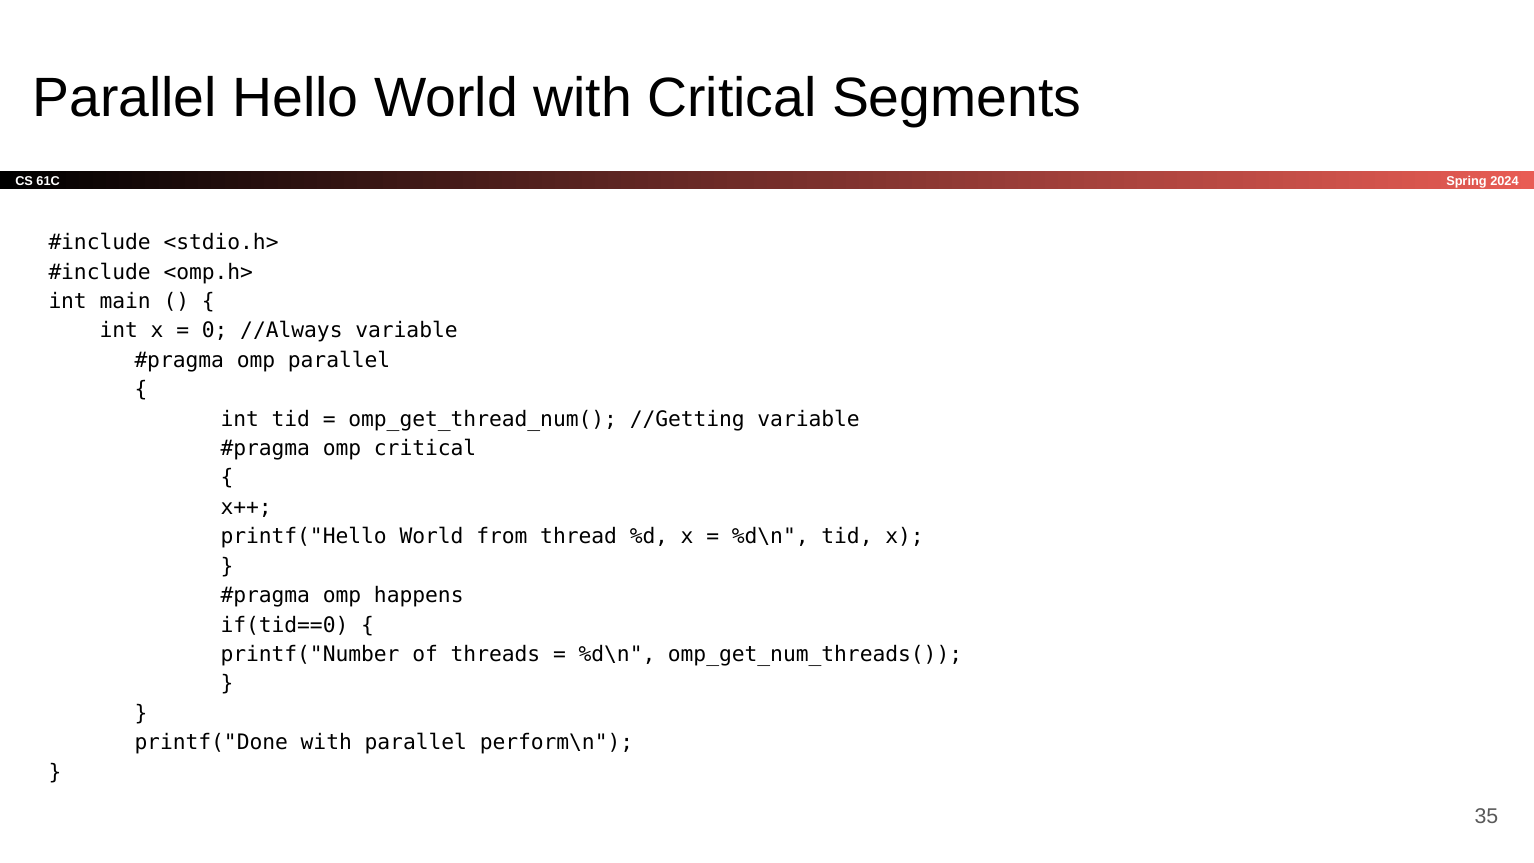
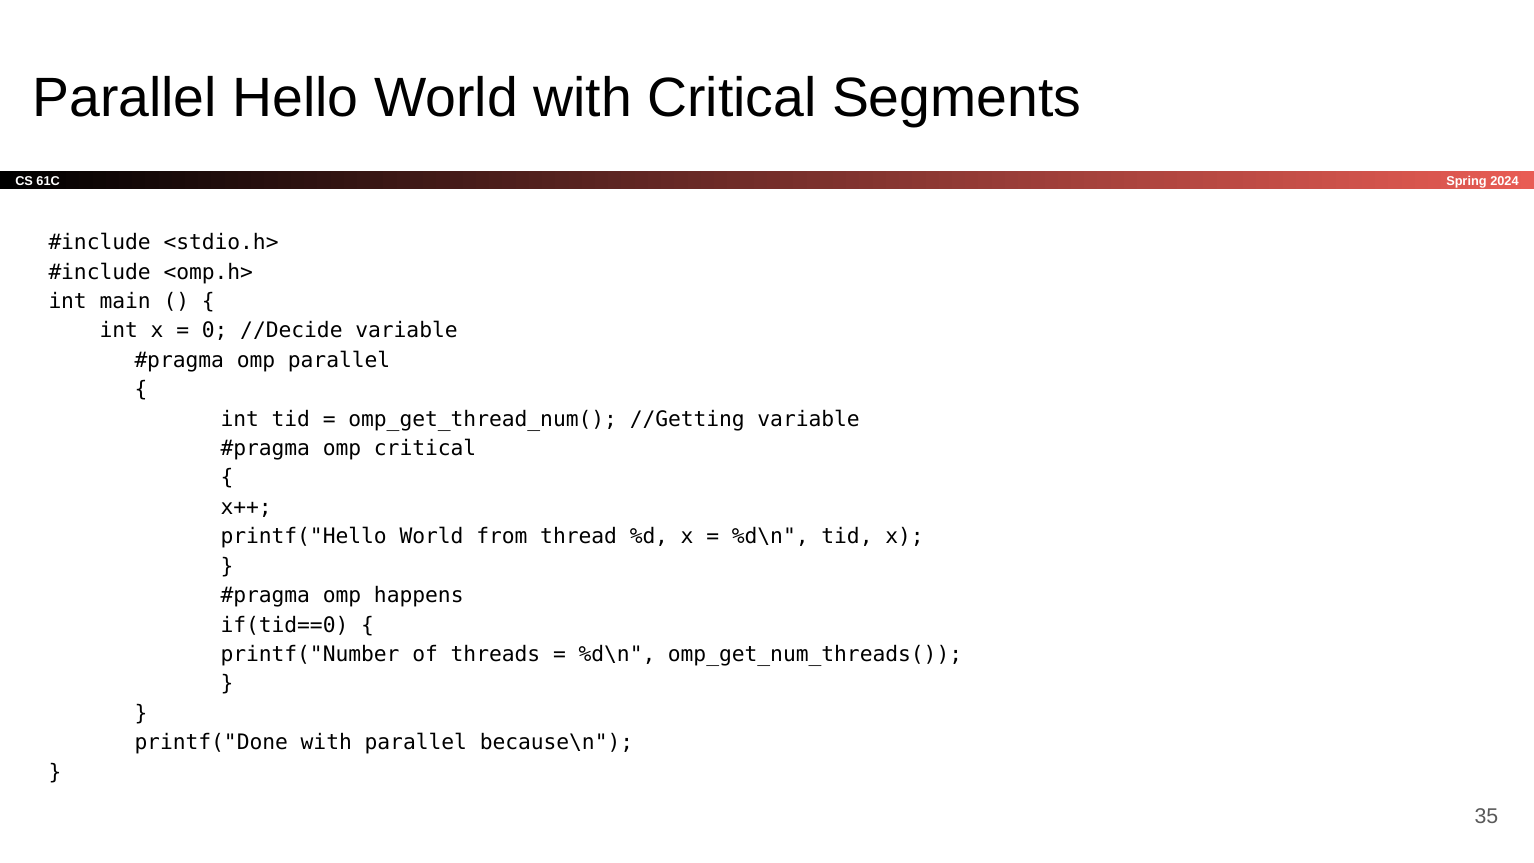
//Always: //Always -> //Decide
perform\n: perform\n -> because\n
